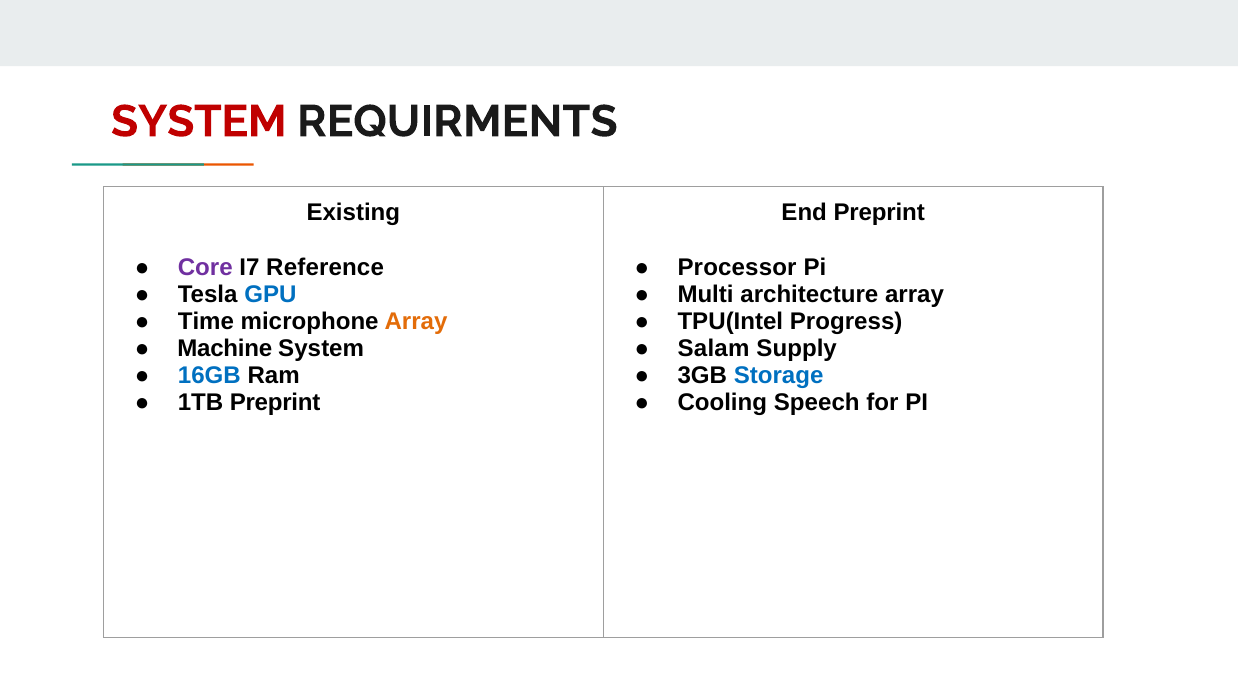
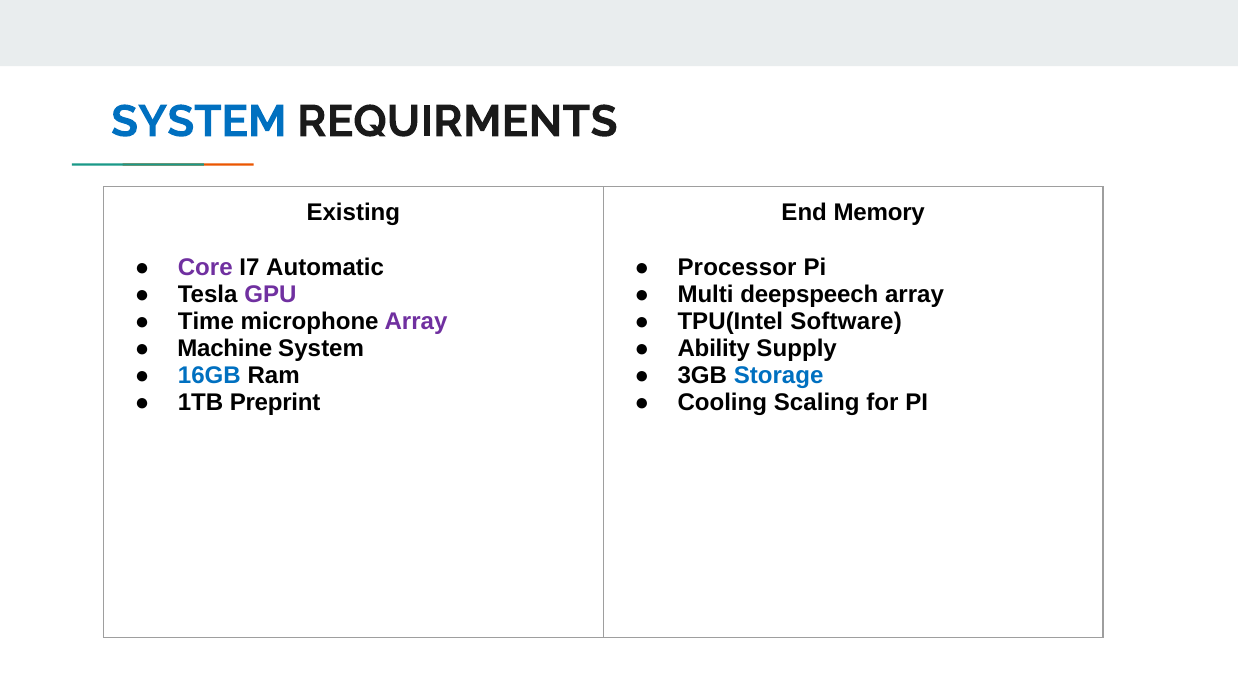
SYSTEM at (199, 122) colour: red -> blue
End Preprint: Preprint -> Memory
Reference: Reference -> Automatic
GPU colour: blue -> purple
architecture: architecture -> deepspeech
Array at (416, 321) colour: orange -> purple
Progress: Progress -> Software
Salam: Salam -> Ability
Speech: Speech -> Scaling
